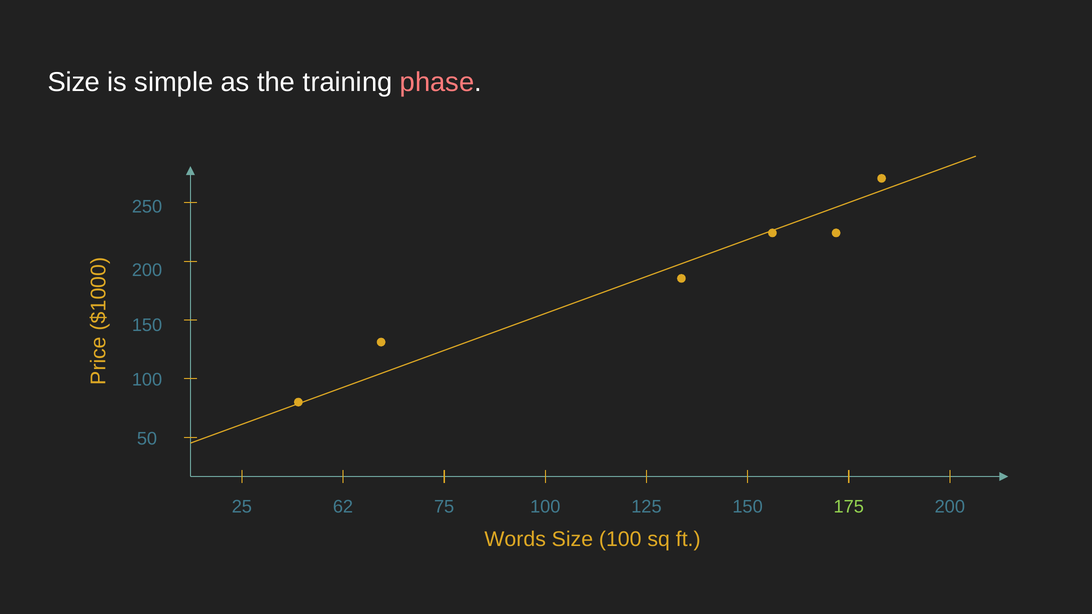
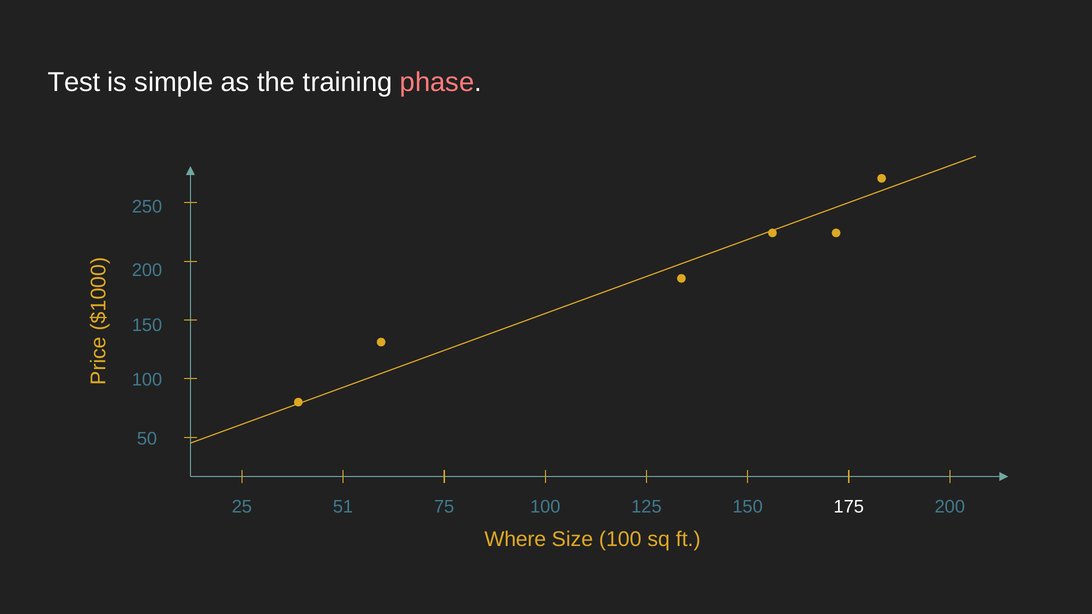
Size at (74, 82): Size -> Test
62: 62 -> 51
175 colour: light green -> white
Words: Words -> Where
